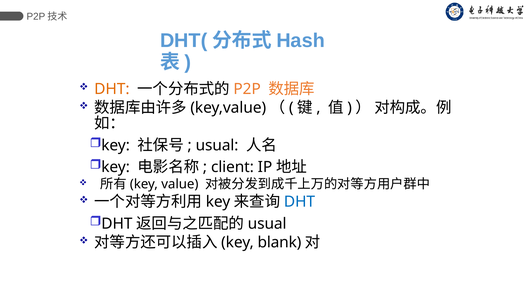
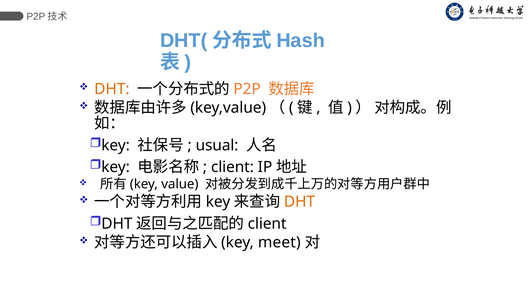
DHT at (299, 202) colour: blue -> orange
usual at (267, 223): usual -> client
blank: blank -> meet
